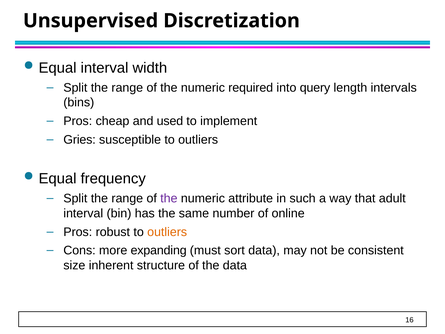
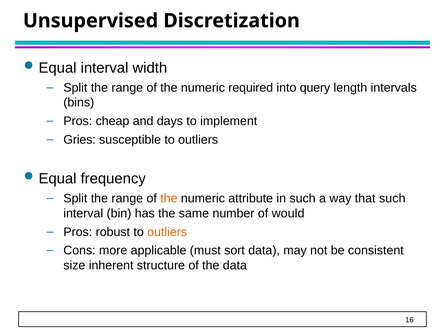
used: used -> days
the at (169, 198) colour: purple -> orange
that adult: adult -> such
online: online -> would
expanding: expanding -> applicable
